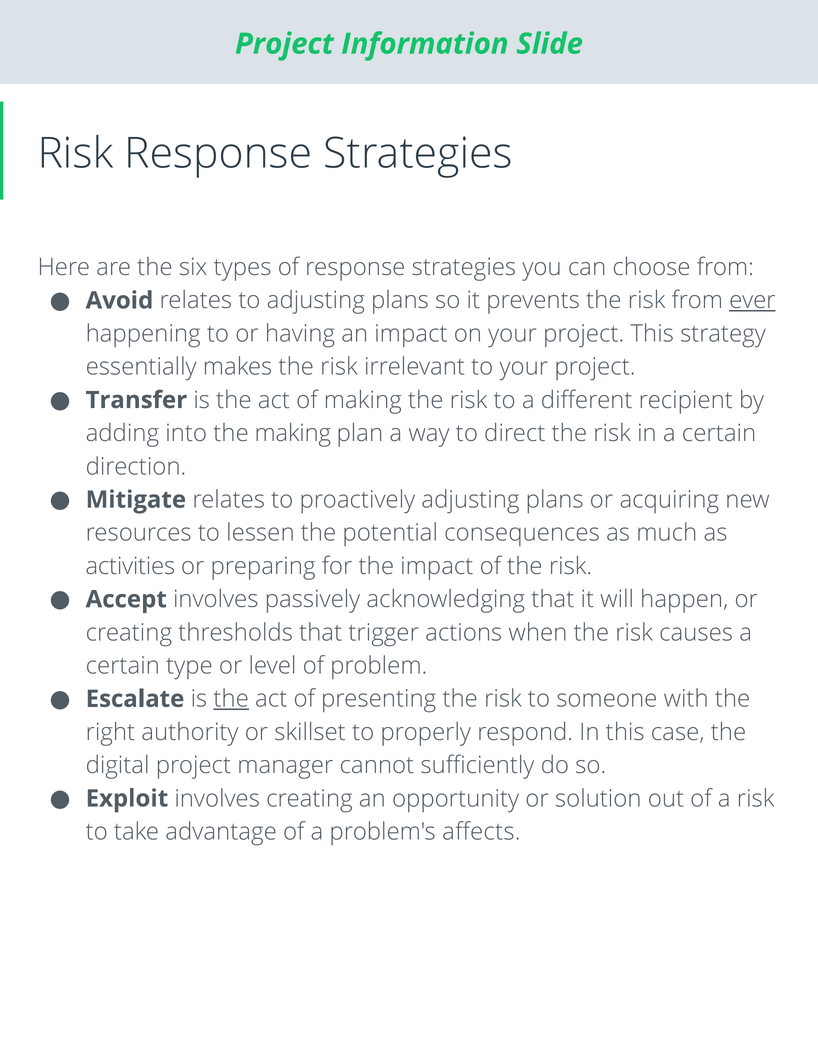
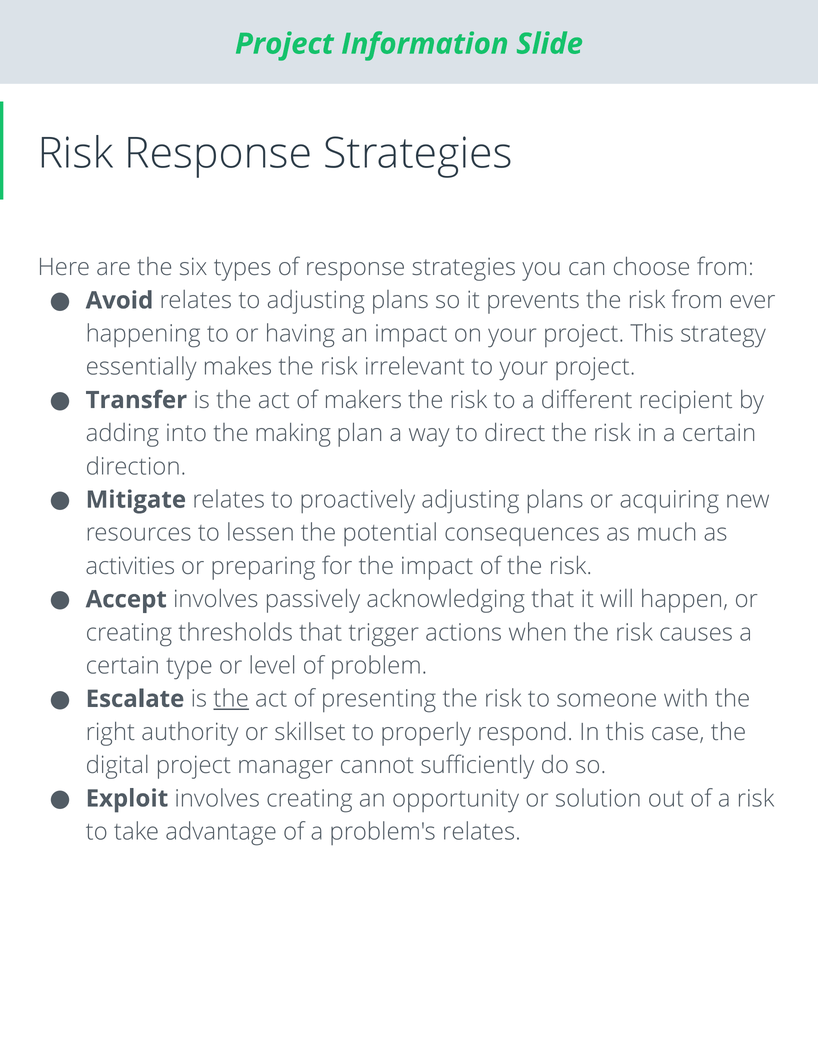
ever underline: present -> none
of making: making -> makers
problem's affects: affects -> relates
